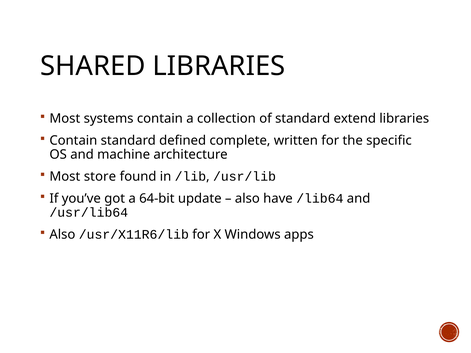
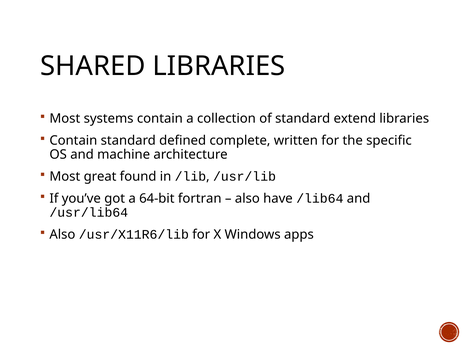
store: store -> great
update: update -> fortran
